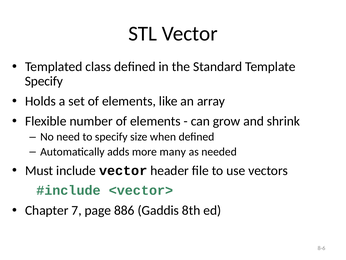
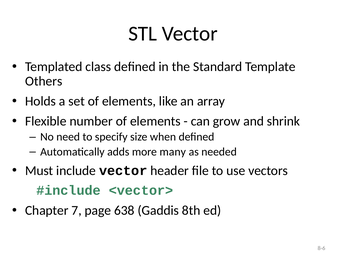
Specify at (44, 81): Specify -> Others
886: 886 -> 638
